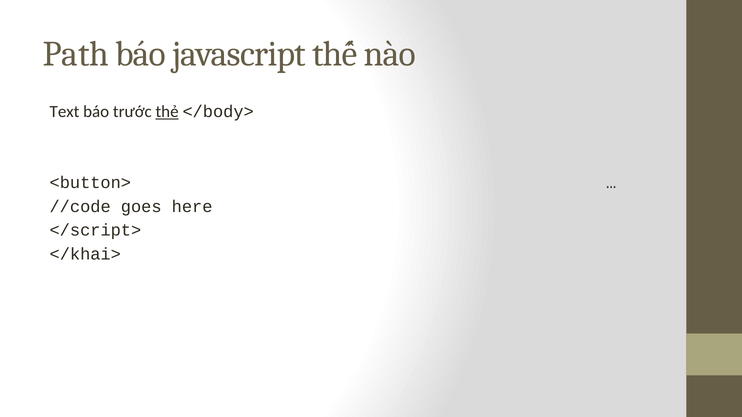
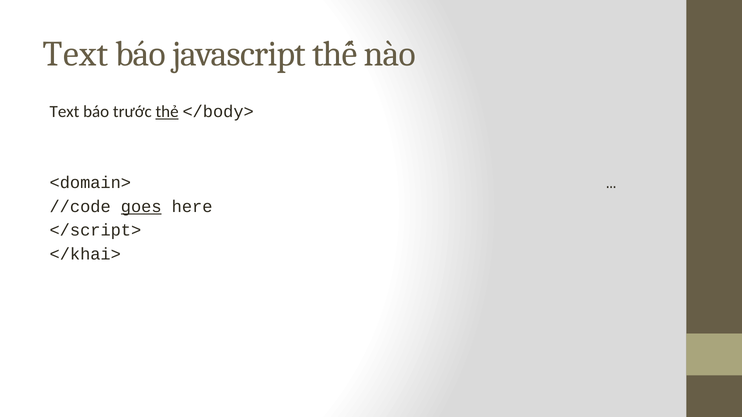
Path at (76, 54): Path -> Text
<button>: <button> -> <domain>
goes underline: none -> present
